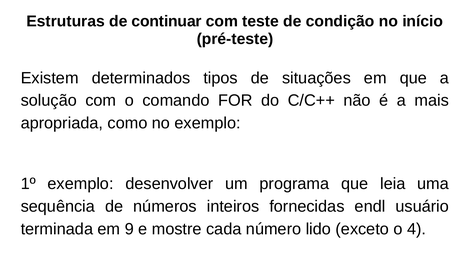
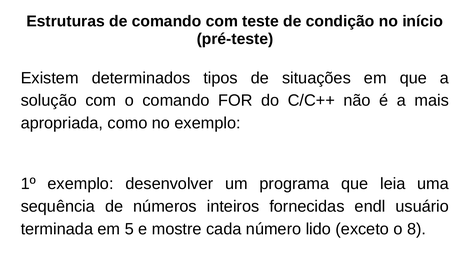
de continuar: continuar -> comando
9: 9 -> 5
4: 4 -> 8
